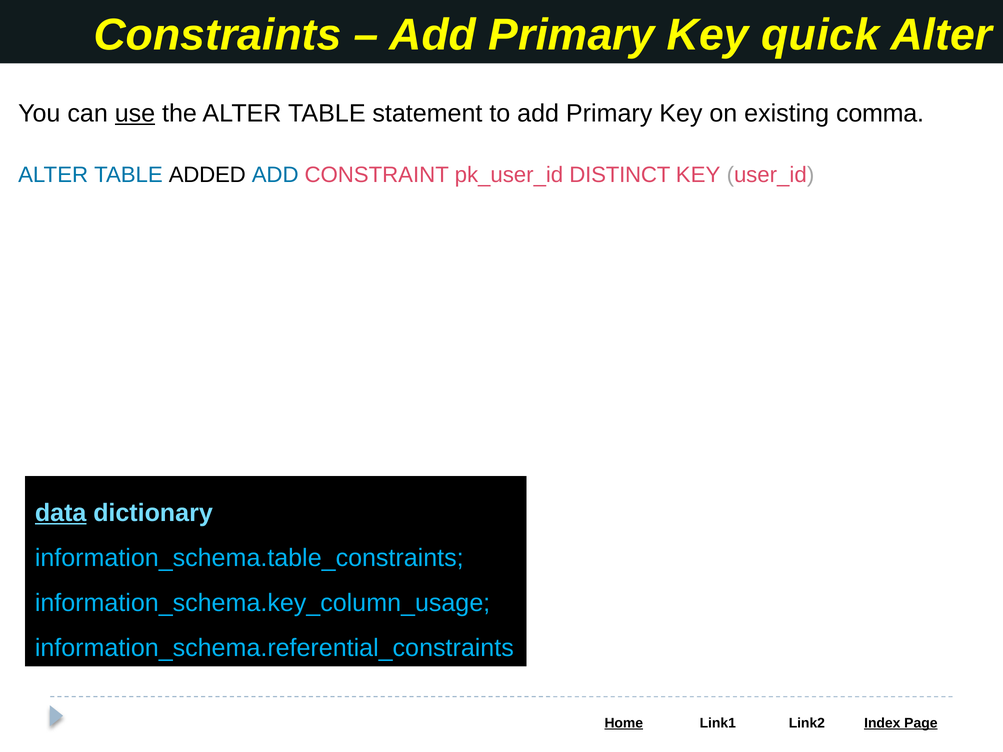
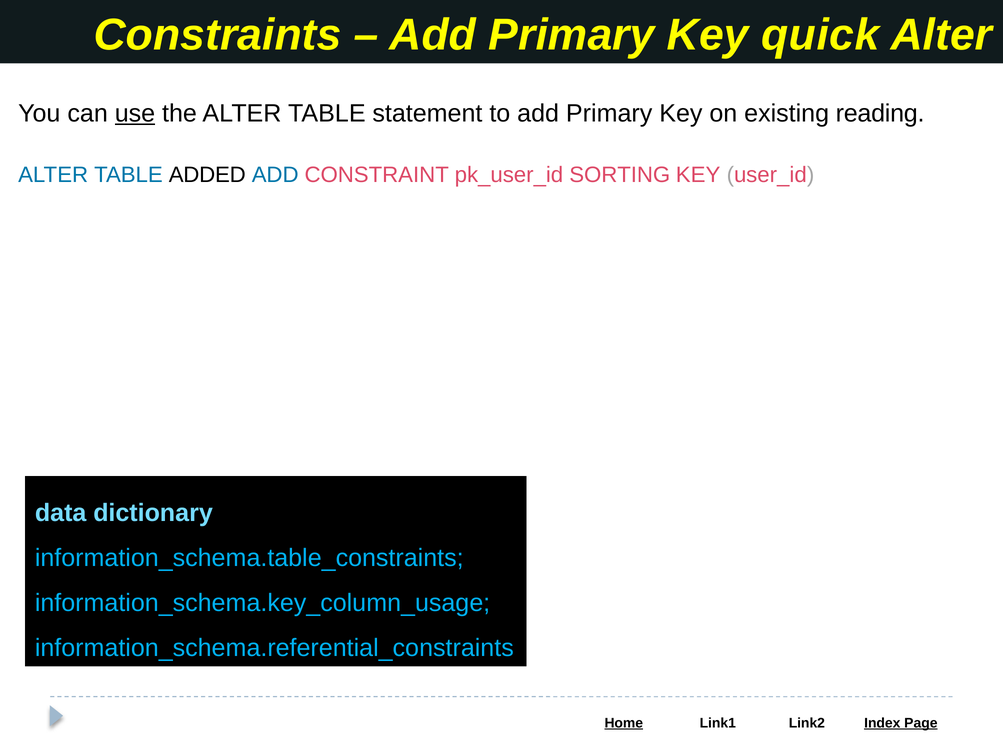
comma: comma -> reading
DISTINCT: DISTINCT -> SORTING
data underline: present -> none
